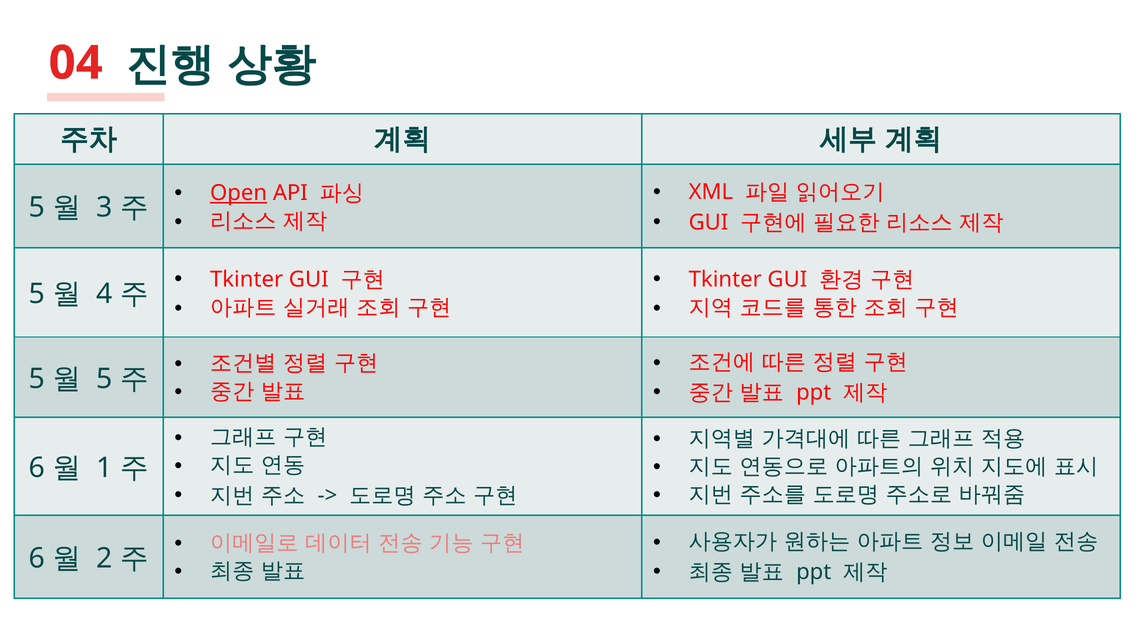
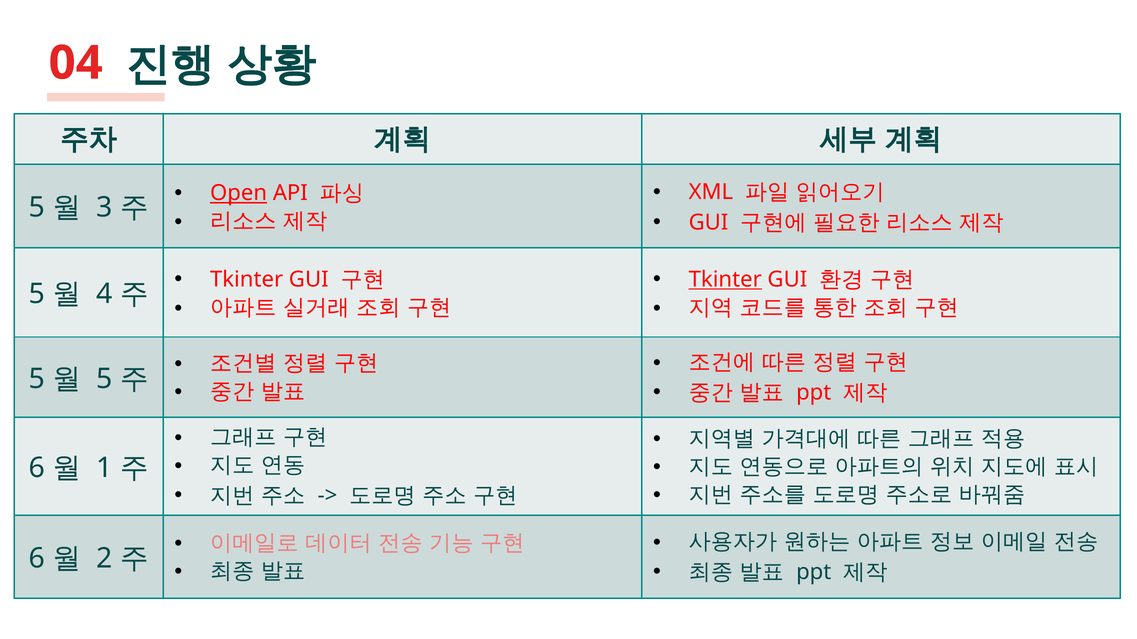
Tkinter at (725, 280) underline: none -> present
